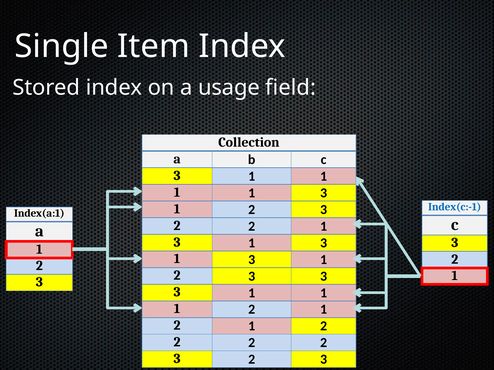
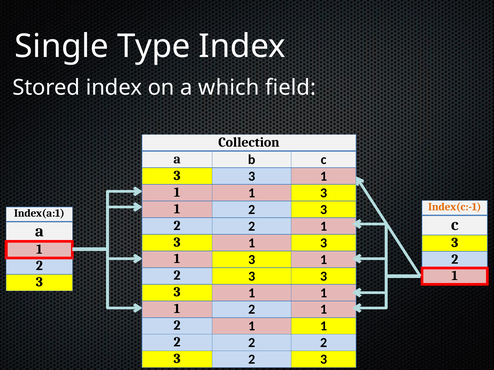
Item: Item -> Type
usage: usage -> which
1 at (252, 177): 1 -> 3
Index(c:-1 colour: blue -> orange
2 at (324, 327): 2 -> 1
